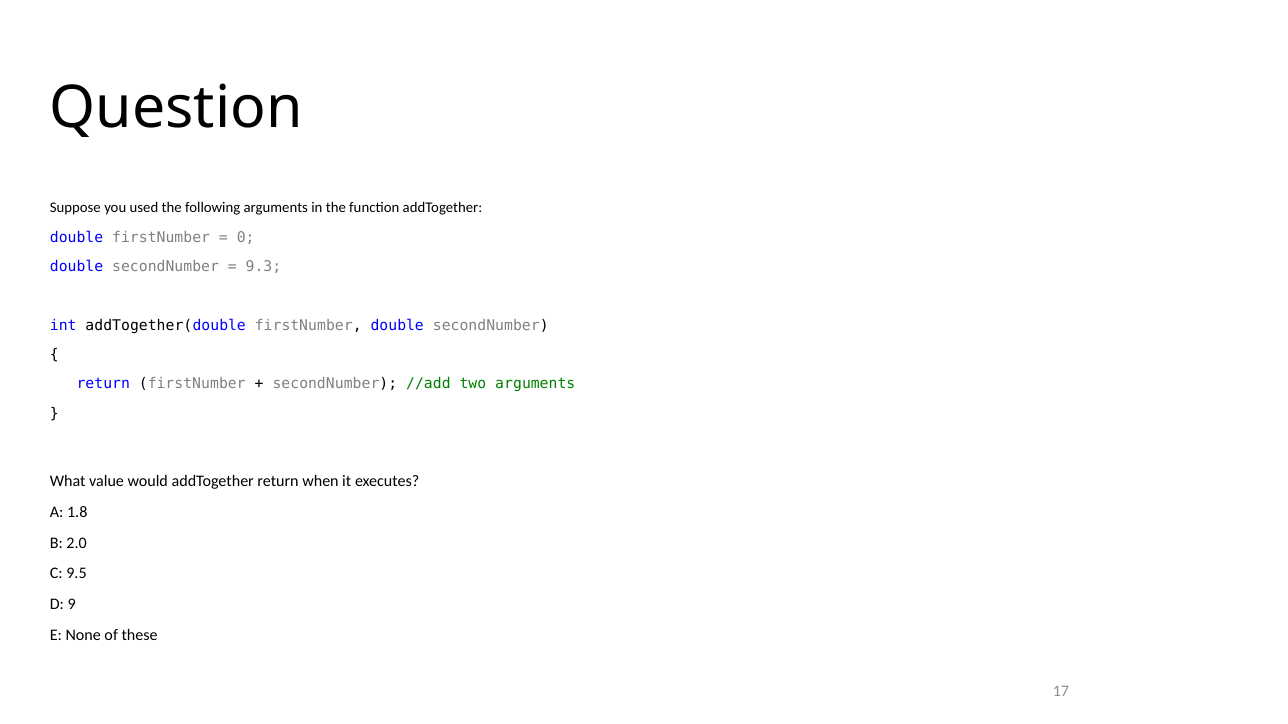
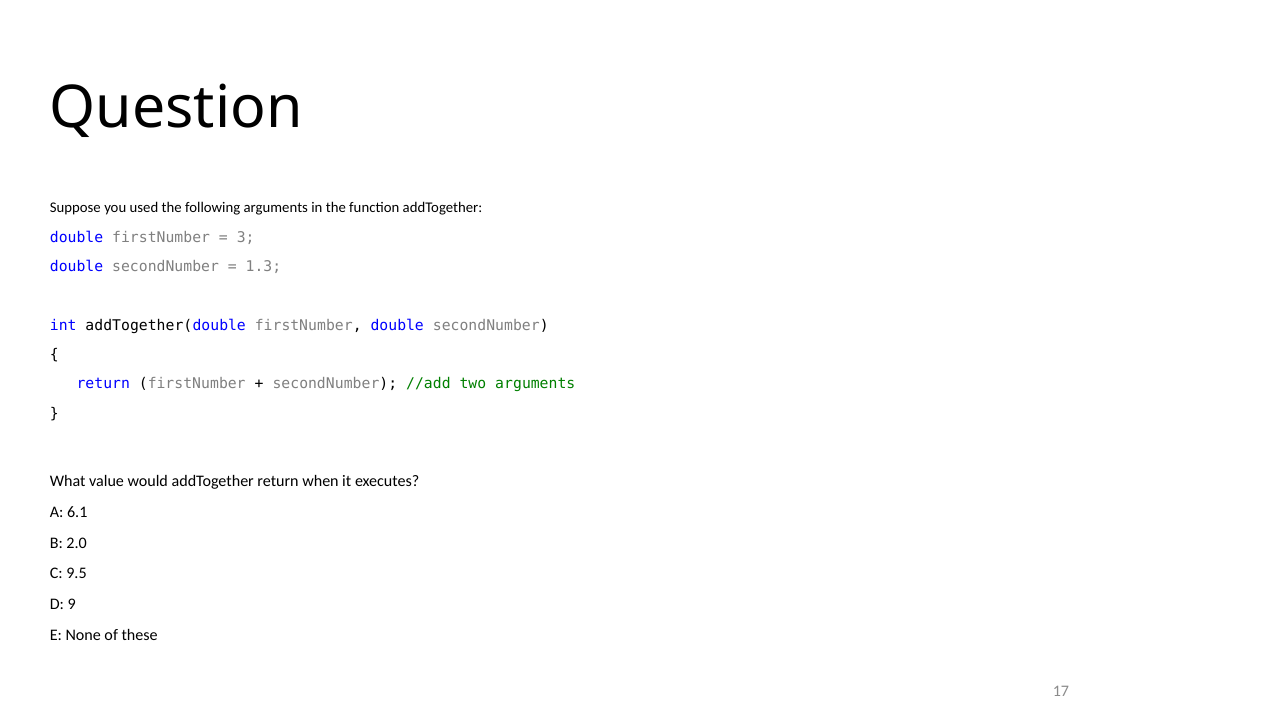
0: 0 -> 3
9.3: 9.3 -> 1.3
1.8: 1.8 -> 6.1
